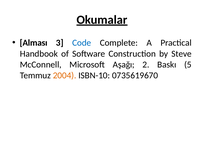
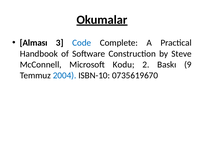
Aşağı: Aşağı -> Kodu
5: 5 -> 9
2004 colour: orange -> blue
